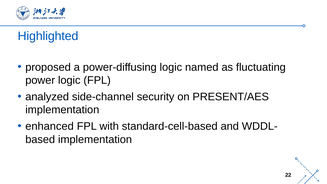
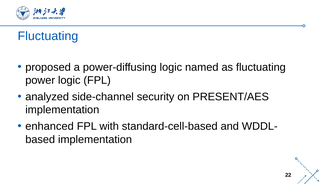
Highlighted at (48, 36): Highlighted -> Fluctuating
